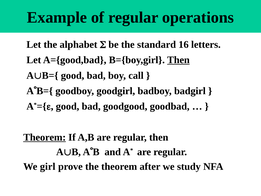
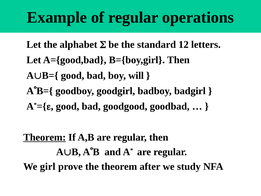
16: 16 -> 12
Then at (178, 60) underline: present -> none
call: call -> will
